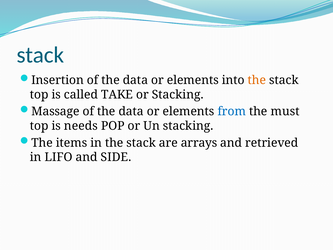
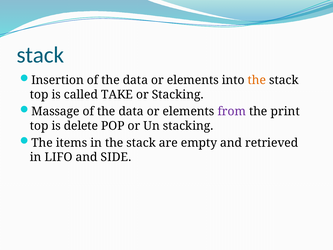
from colour: blue -> purple
must: must -> print
needs: needs -> delete
arrays: arrays -> empty
